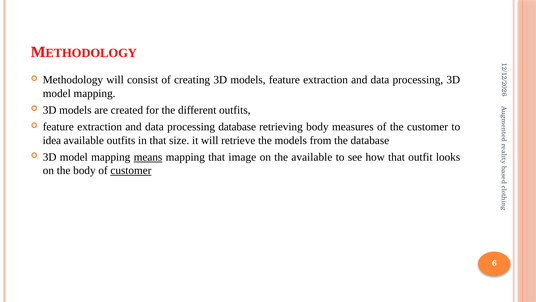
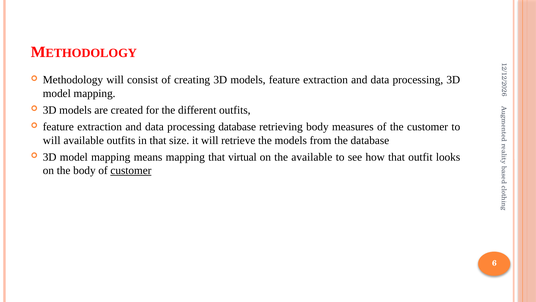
idea at (52, 140): idea -> will
means underline: present -> none
image: image -> virtual
